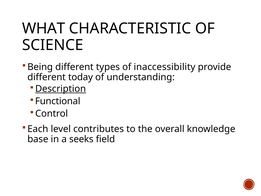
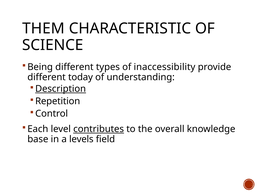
WHAT: WHAT -> THEM
Functional: Functional -> Repetition
contributes underline: none -> present
seeks: seeks -> levels
